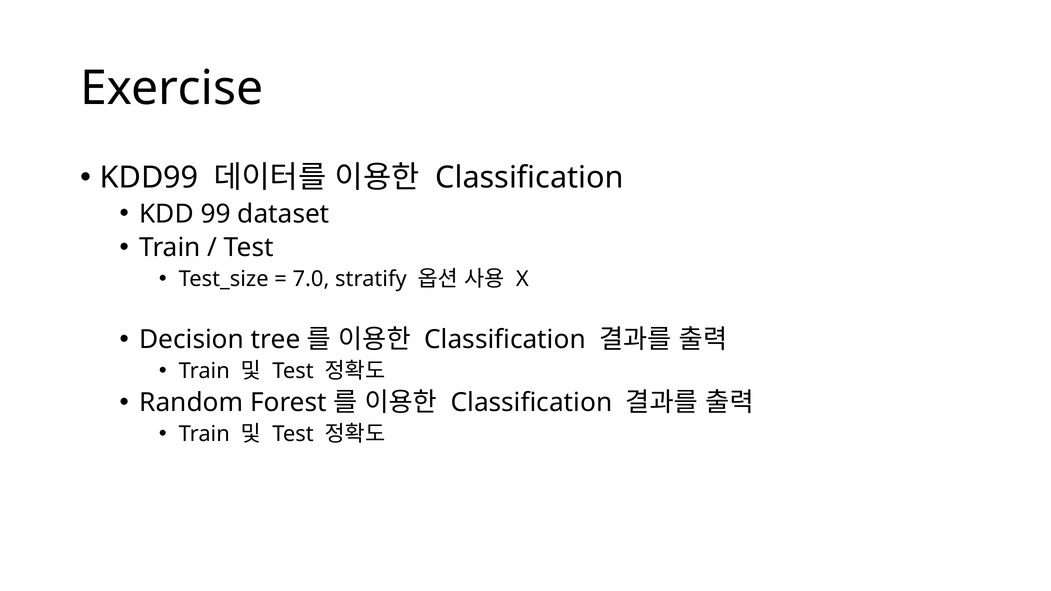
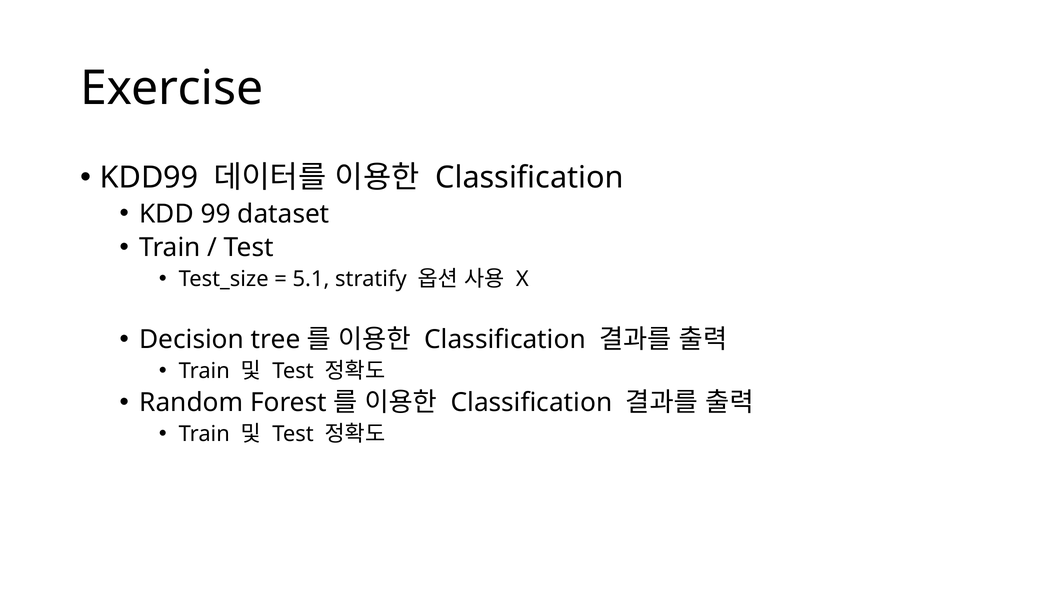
7.0: 7.0 -> 5.1
